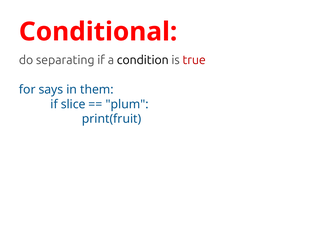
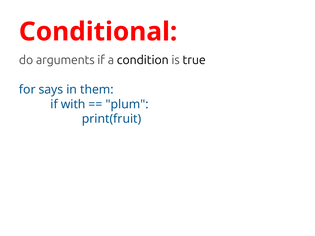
separating: separating -> arguments
true colour: red -> black
slice: slice -> with
